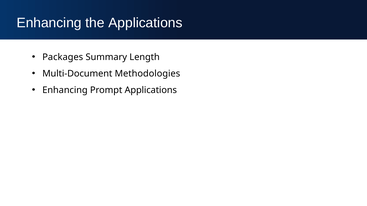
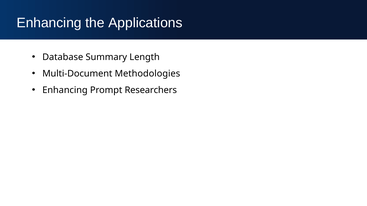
Packages: Packages -> Database
Prompt Applications: Applications -> Researchers
